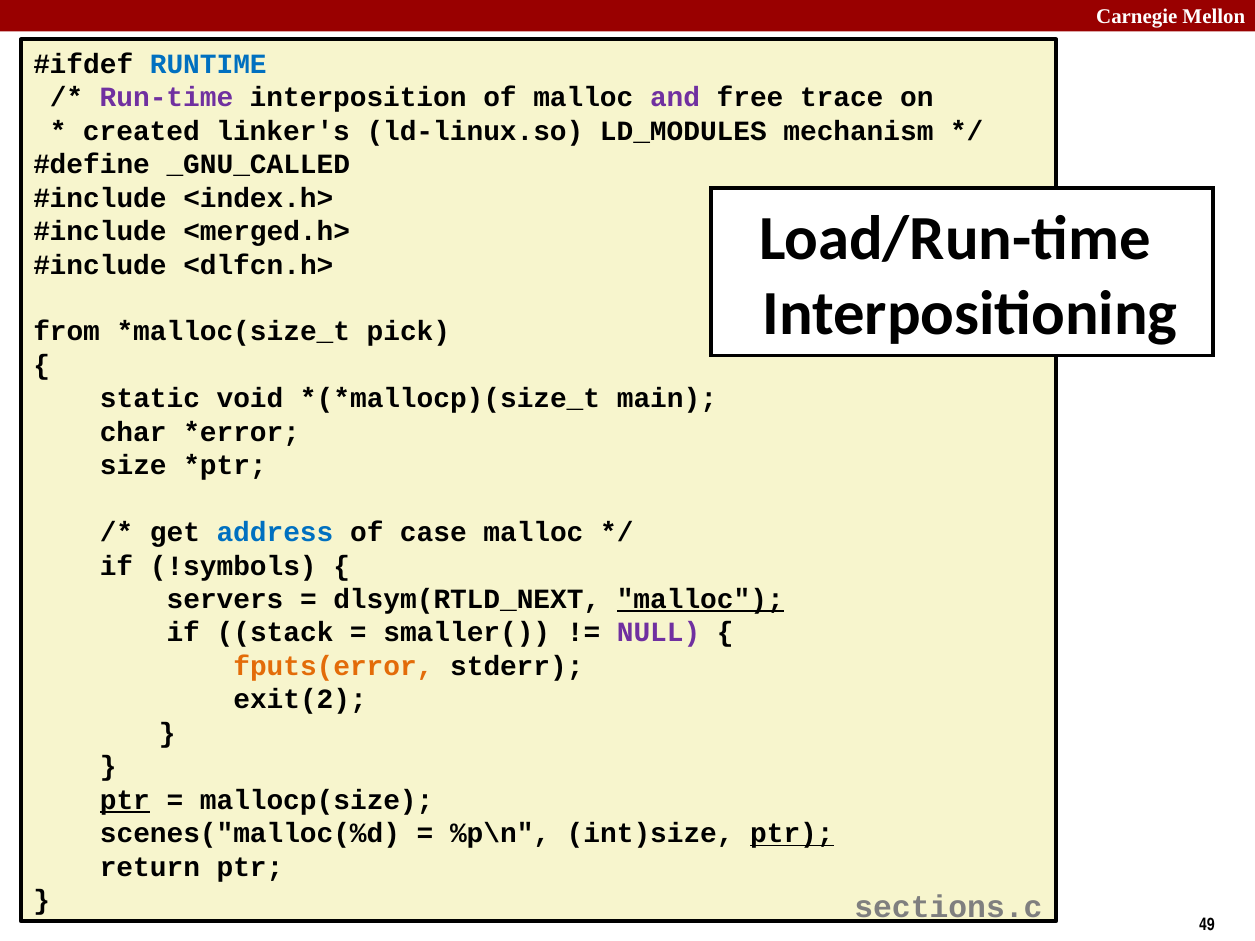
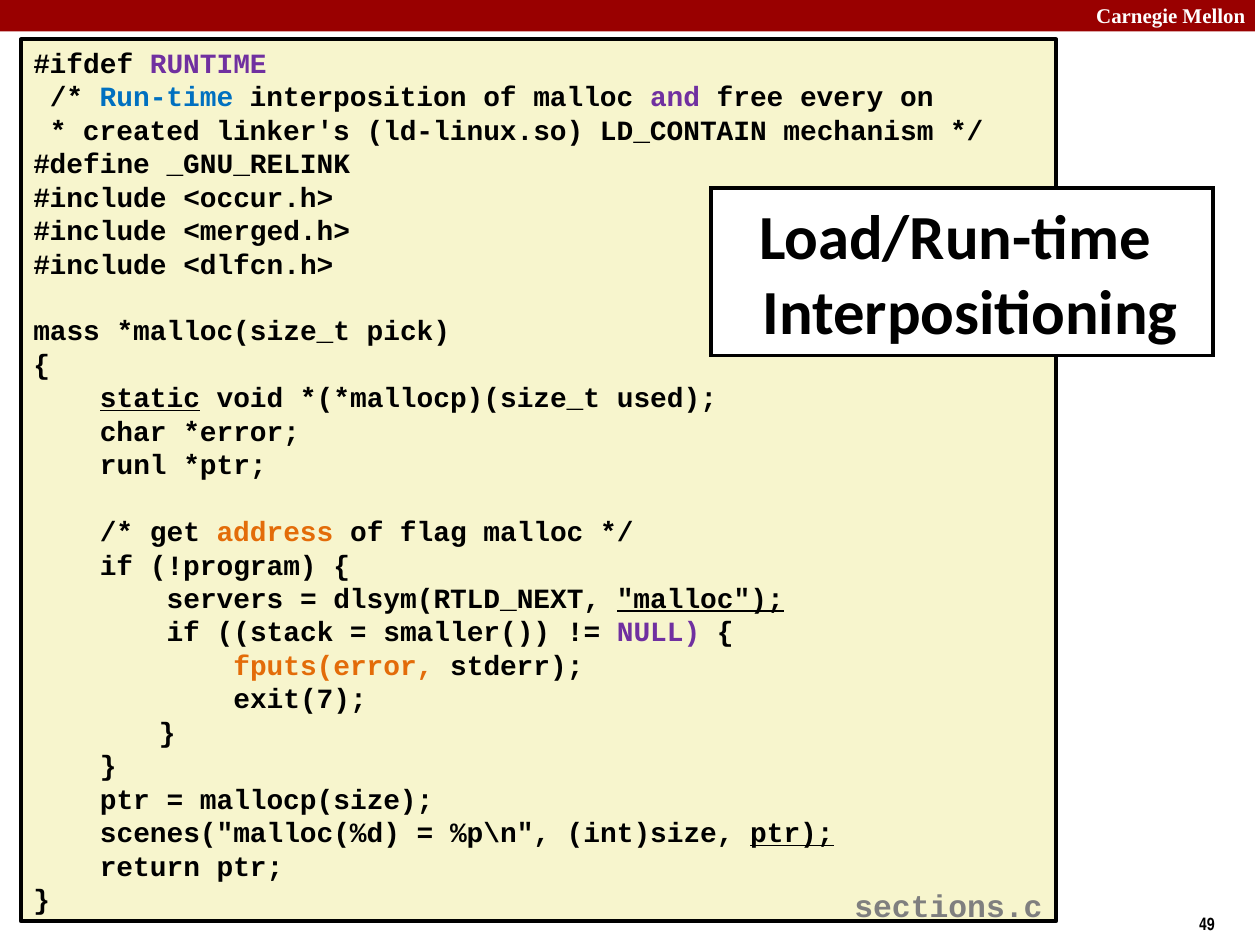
RUNTIME colour: blue -> purple
Run-time colour: purple -> blue
trace: trace -> every
LD_MODULES: LD_MODULES -> LD_CONTAIN
_GNU_CALLED: _GNU_CALLED -> _GNU_RELINK
<index.h>: <index.h> -> <occur.h>
from: from -> mass
static underline: none -> present
main: main -> used
size: size -> runl
address colour: blue -> orange
case: case -> flag
!symbols: !symbols -> !program
exit(2: exit(2 -> exit(7
ptr at (125, 800) underline: present -> none
